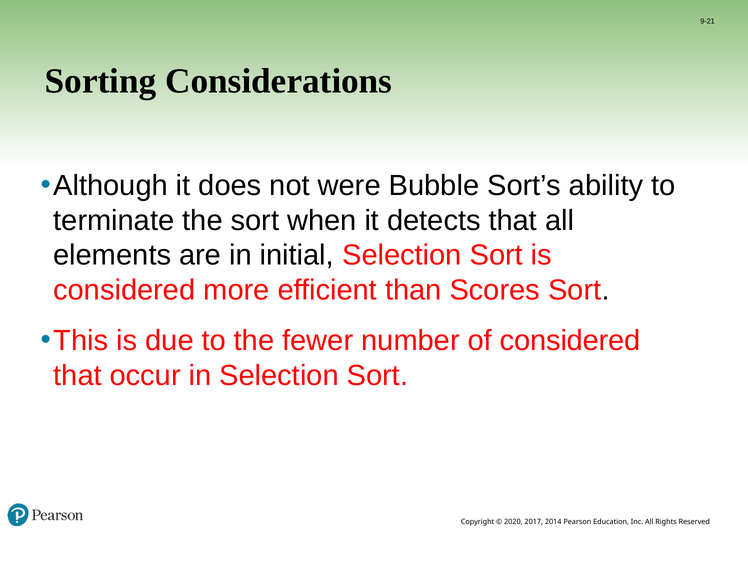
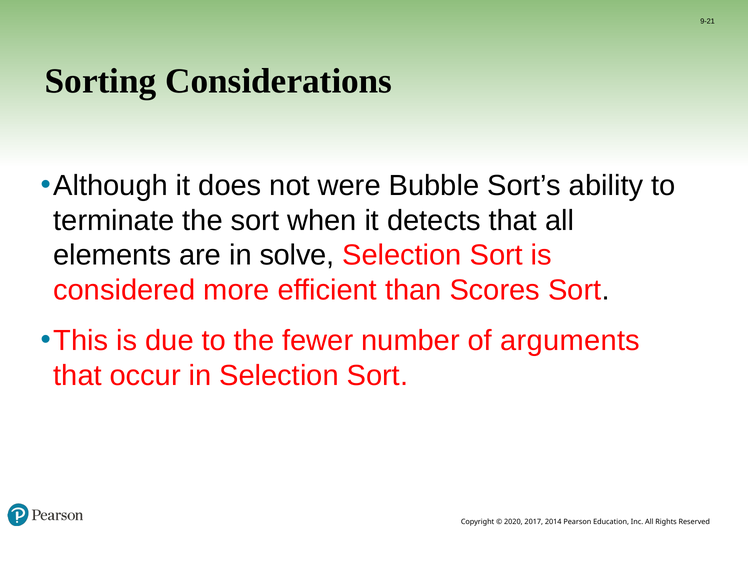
initial: initial -> solve
of considered: considered -> arguments
